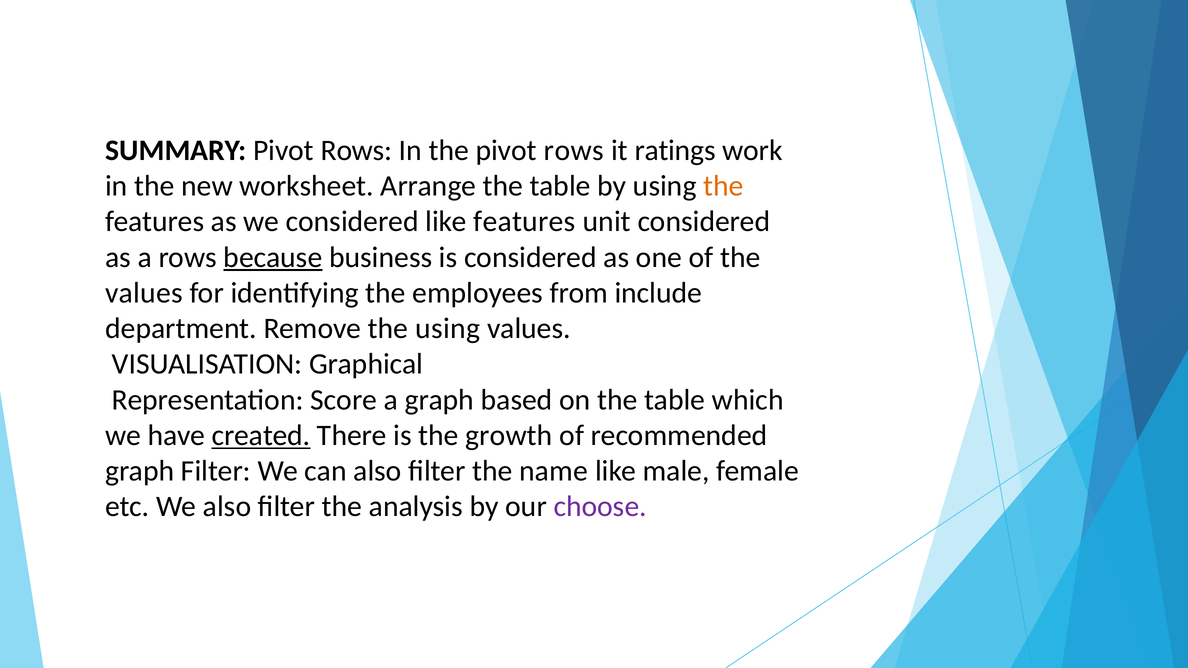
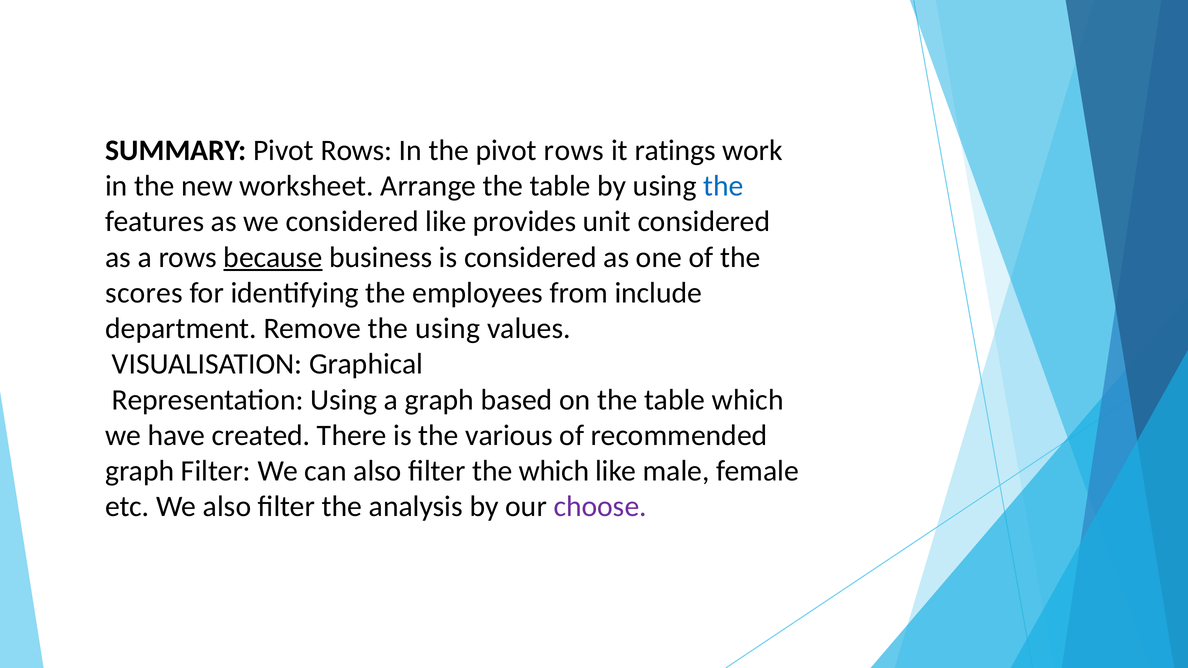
the at (723, 186) colour: orange -> blue
like features: features -> provides
values at (144, 293): values -> scores
Representation Score: Score -> Using
created underline: present -> none
growth: growth -> various
the name: name -> which
